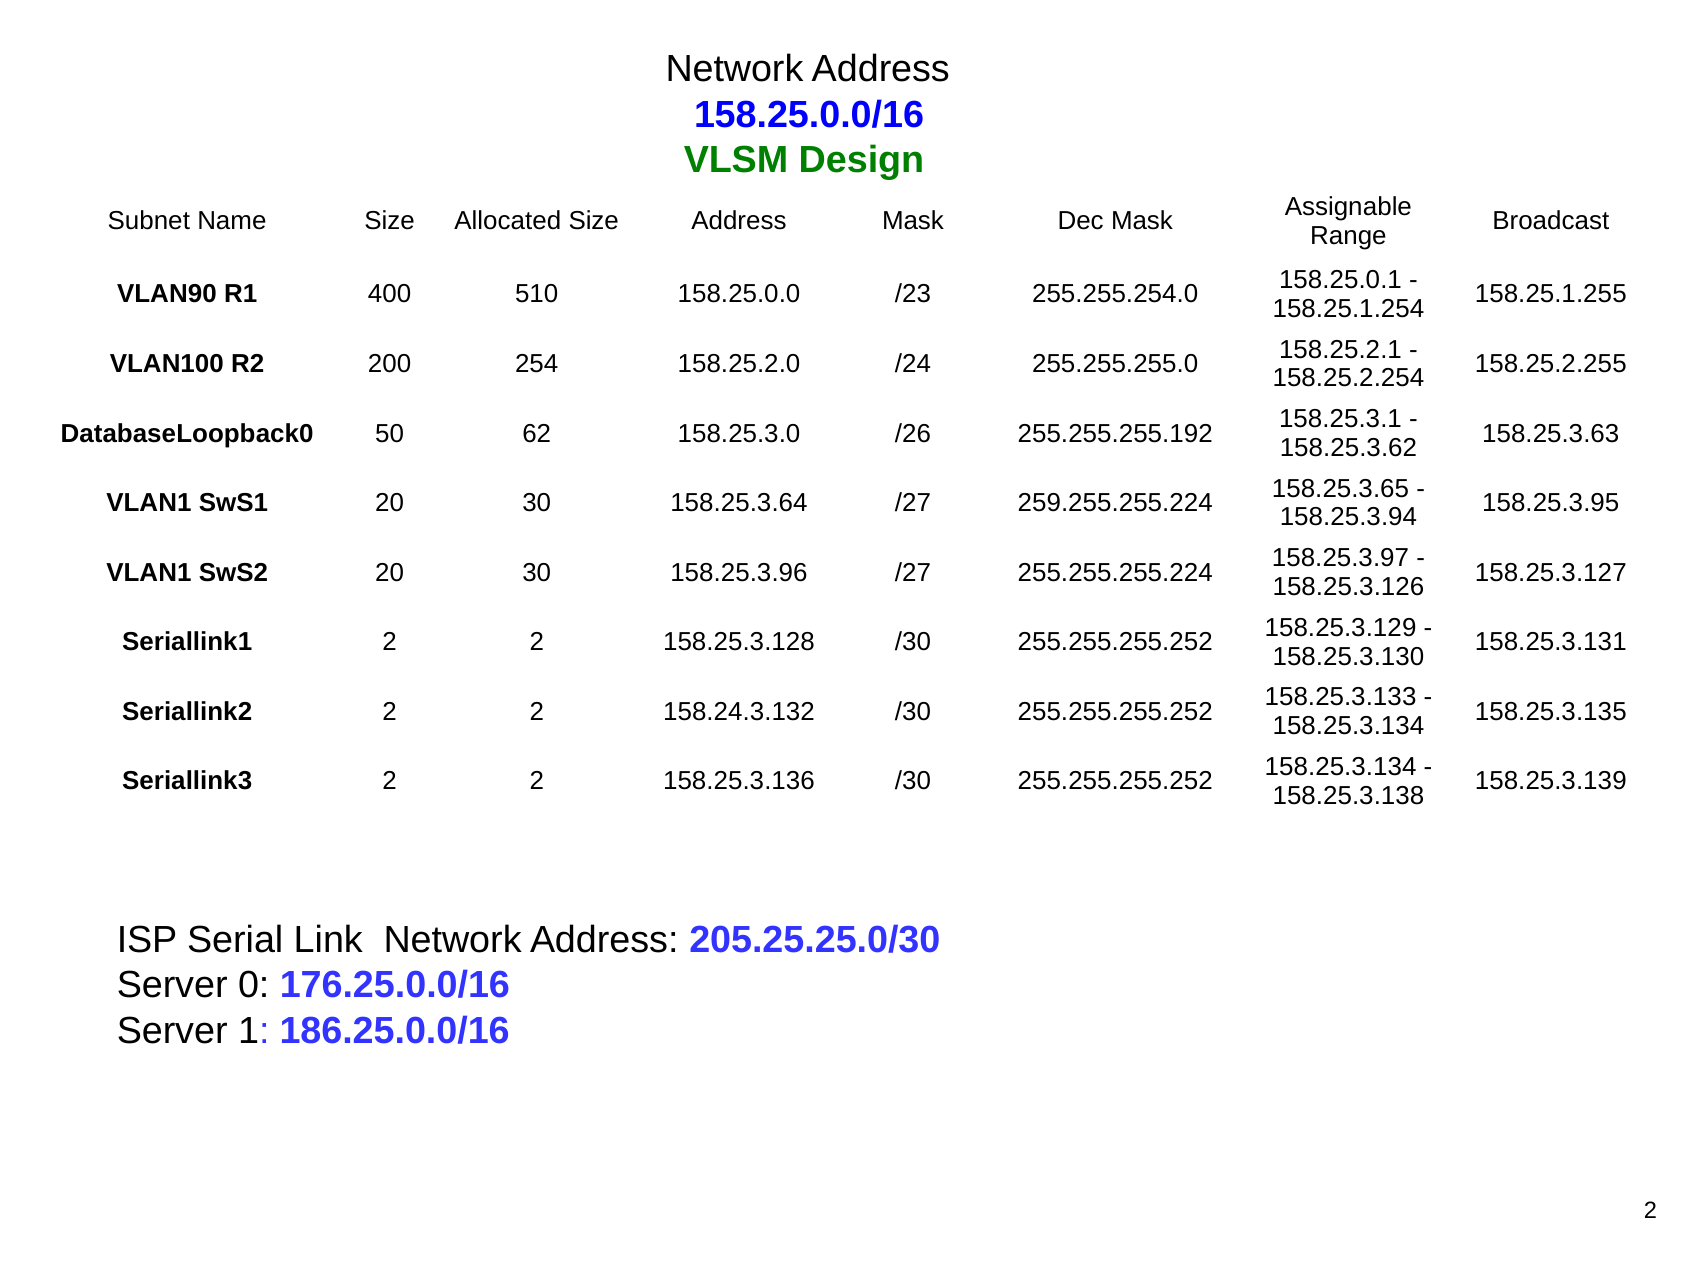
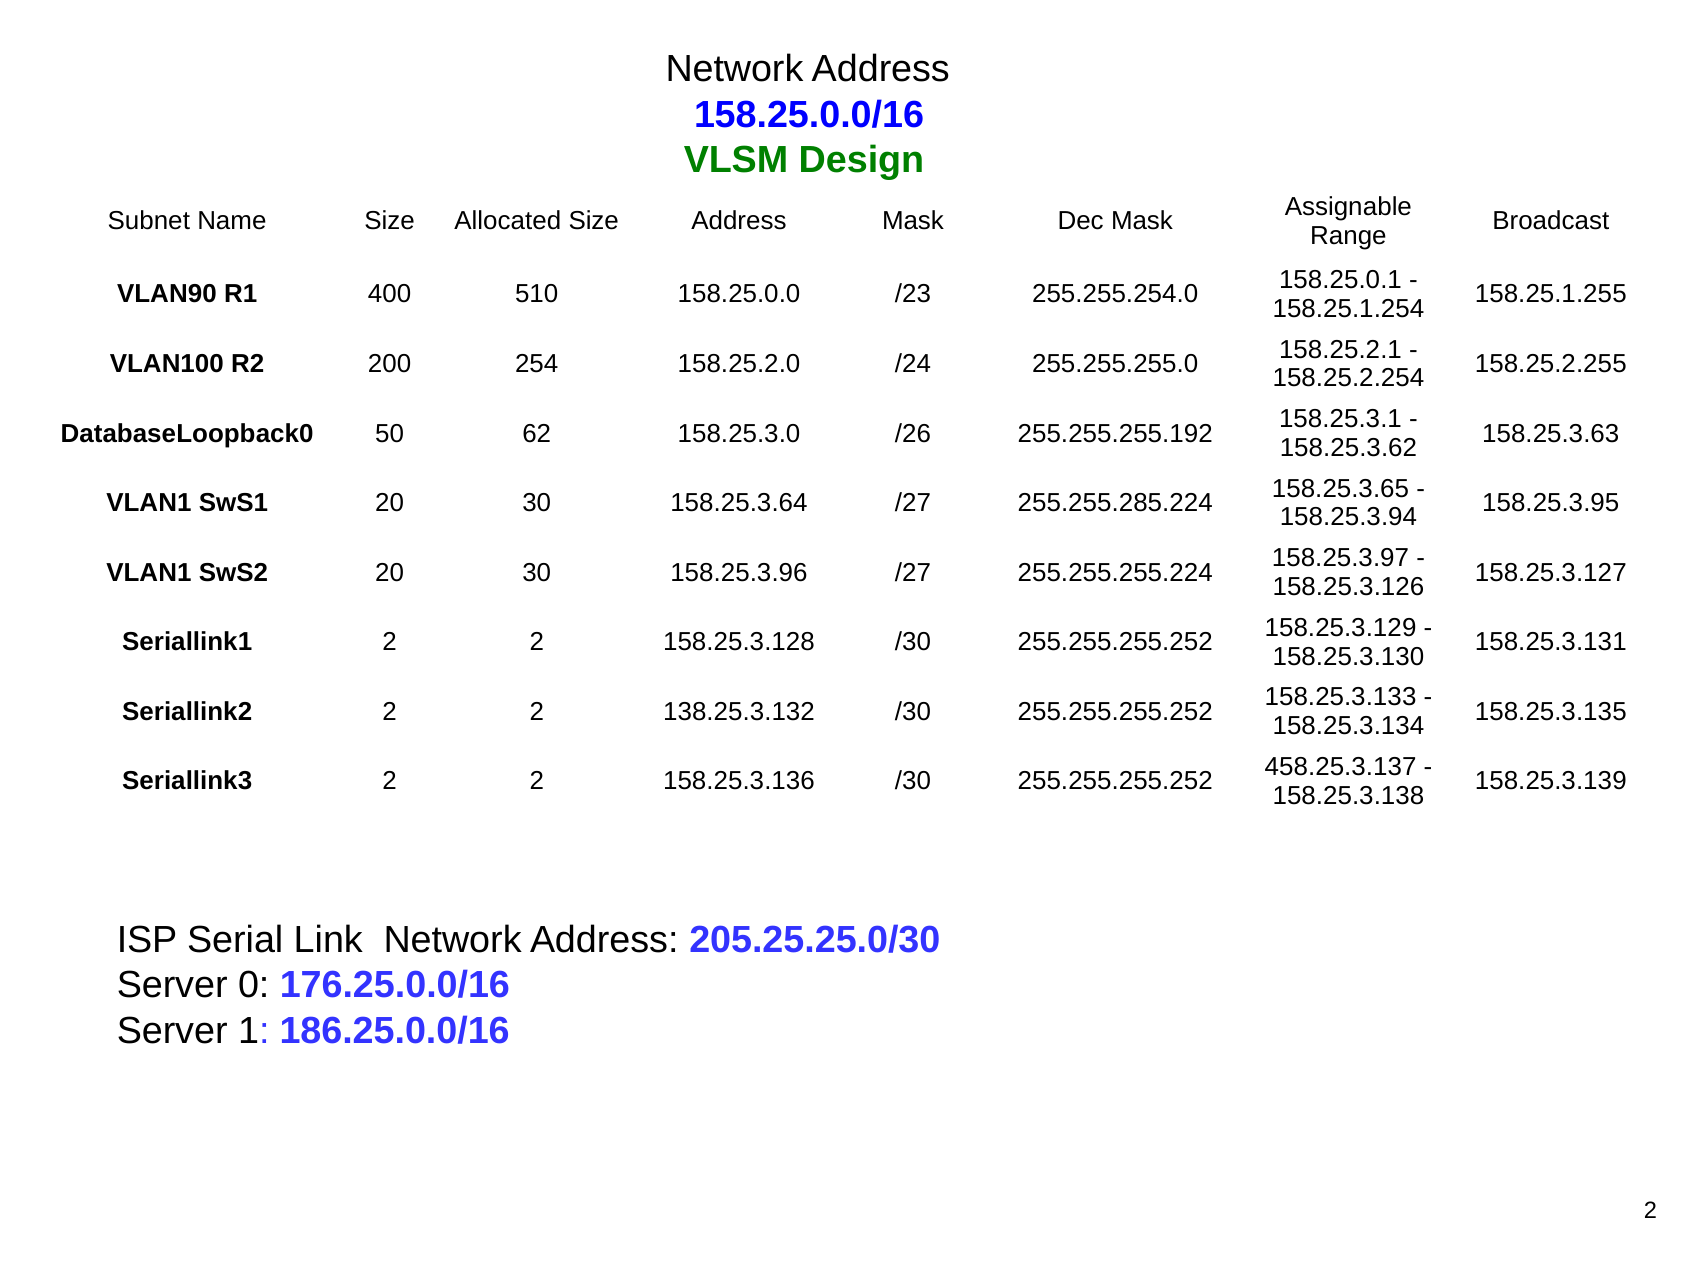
259.255.255.224: 259.255.255.224 -> 255.255.285.224
158.24.3.132: 158.24.3.132 -> 138.25.3.132
158.25.3.134 at (1341, 766): 158.25.3.134 -> 458.25.3.137
